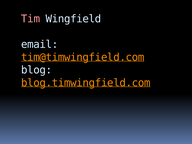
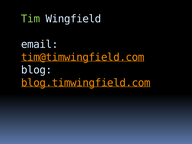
Tim colour: pink -> light green
